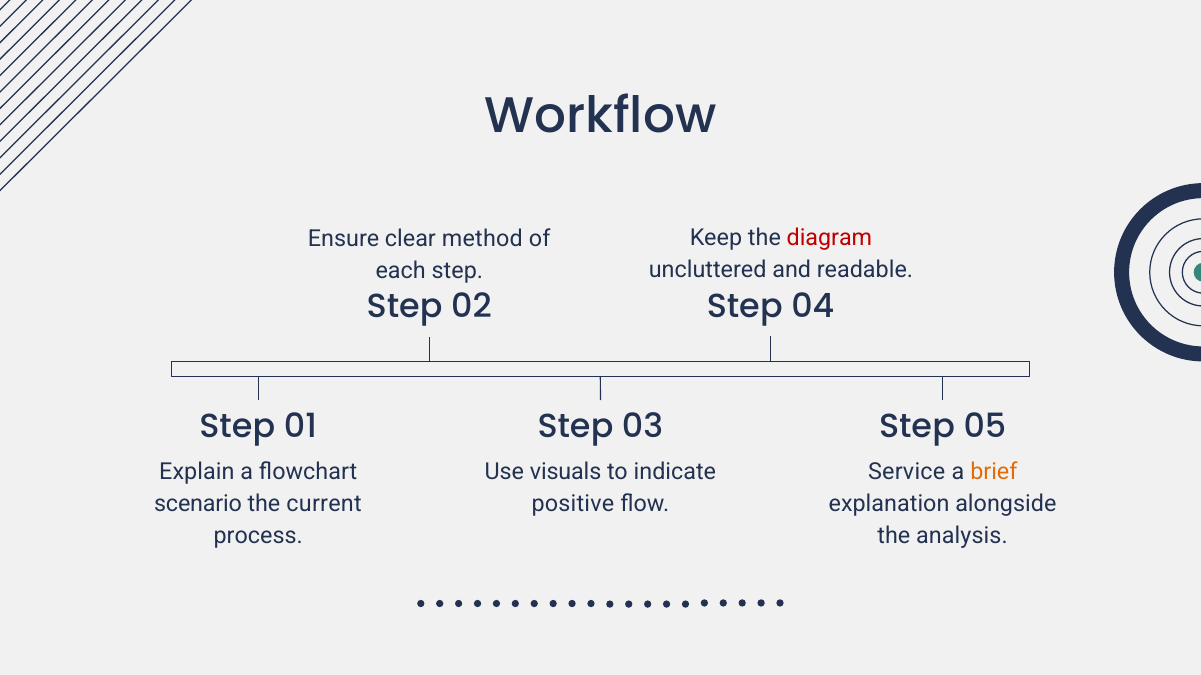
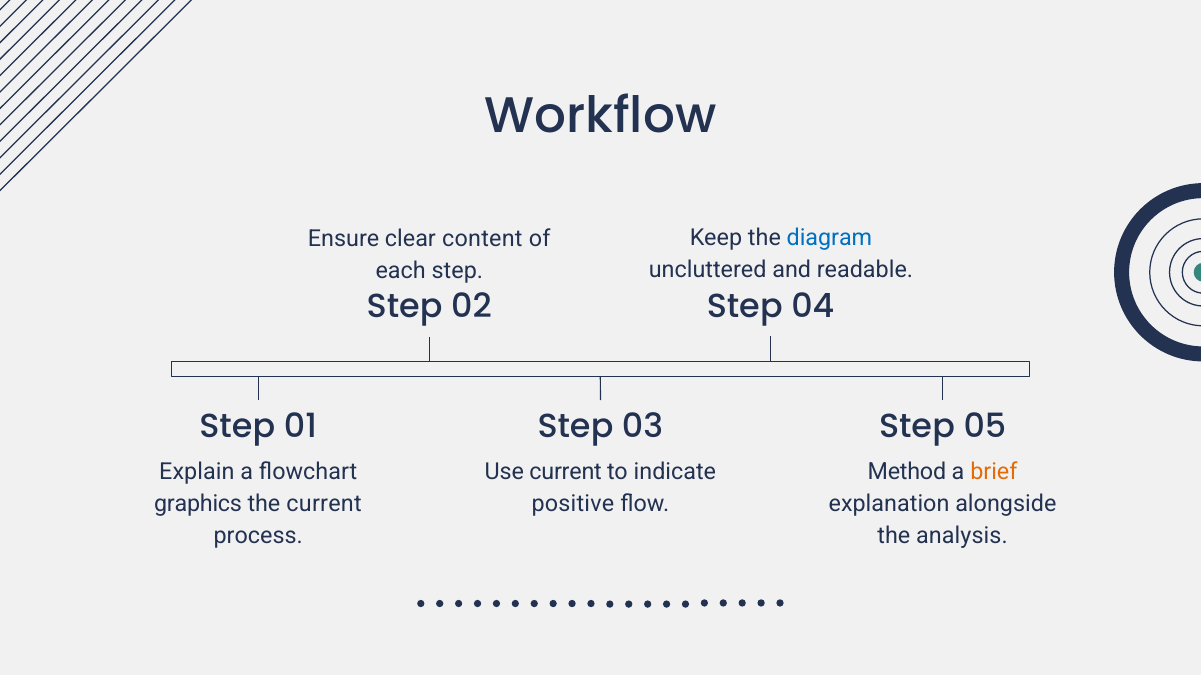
diagram colour: red -> blue
method: method -> content
Use visuals: visuals -> current
Service: Service -> Method
scenario: scenario -> graphics
